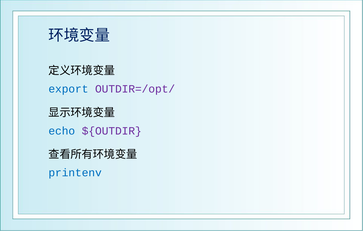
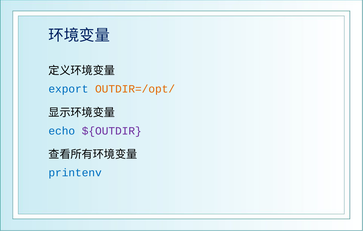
OUTDIR=/opt/ colour: purple -> orange
